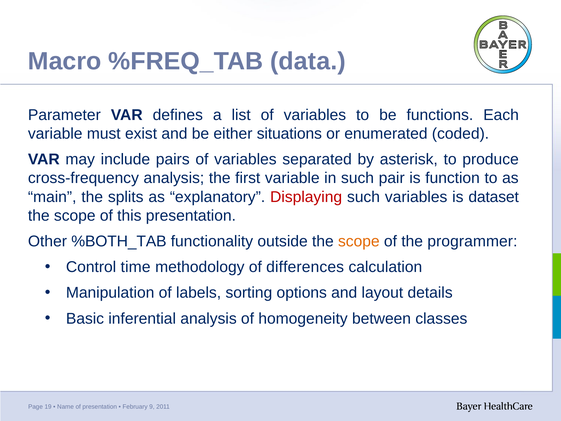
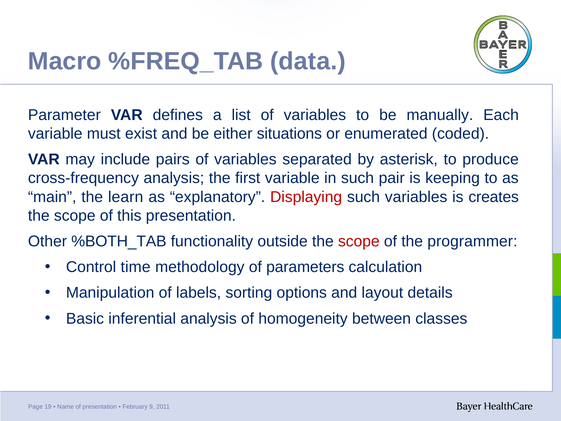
functions: functions -> manually
function: function -> keeping
splits: splits -> learn
dataset: dataset -> creates
scope at (359, 241) colour: orange -> red
differences: differences -> parameters
